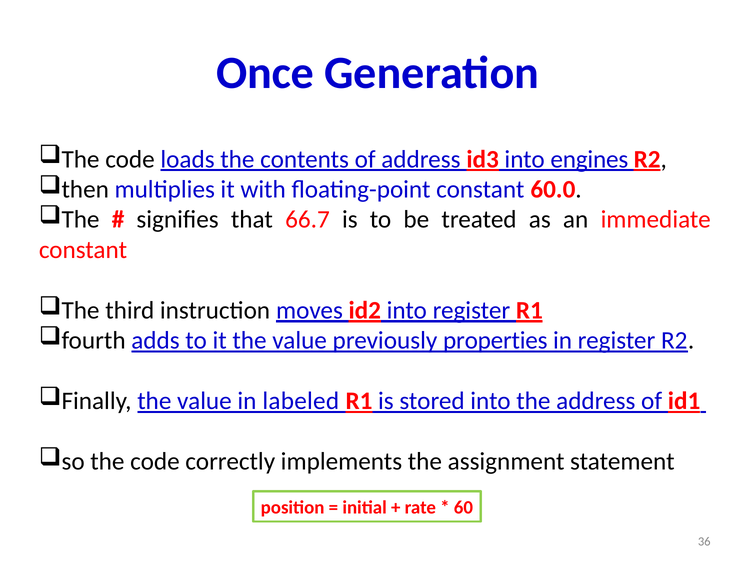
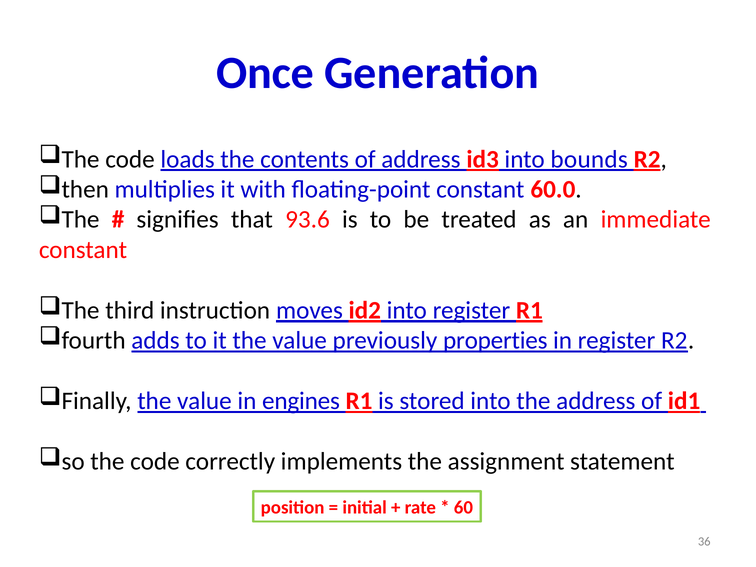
engines: engines -> bounds
66.7: 66.7 -> 93.6
labeled: labeled -> engines
